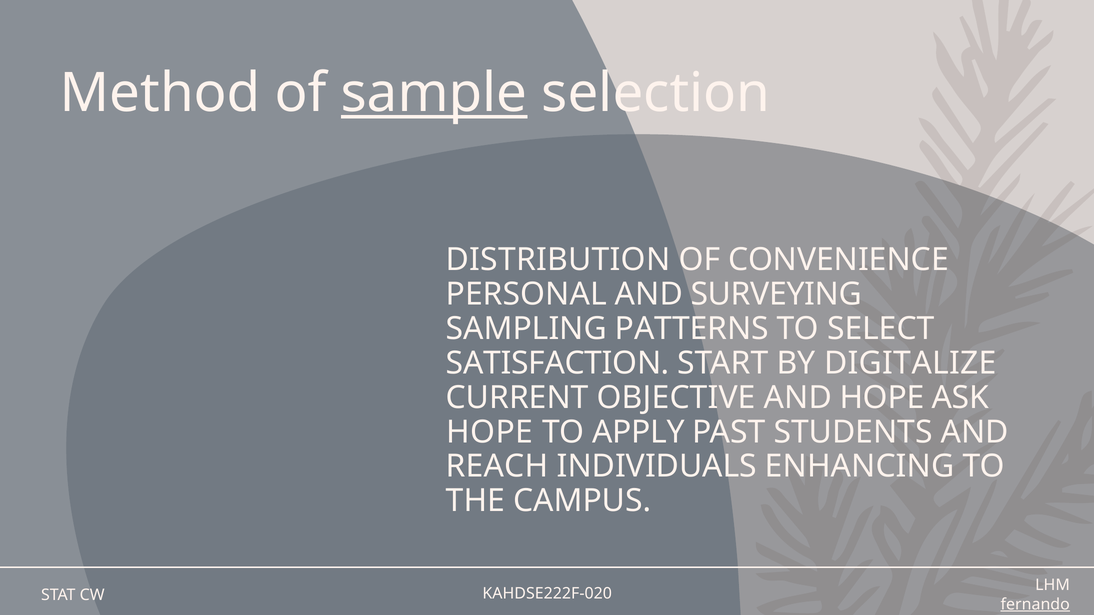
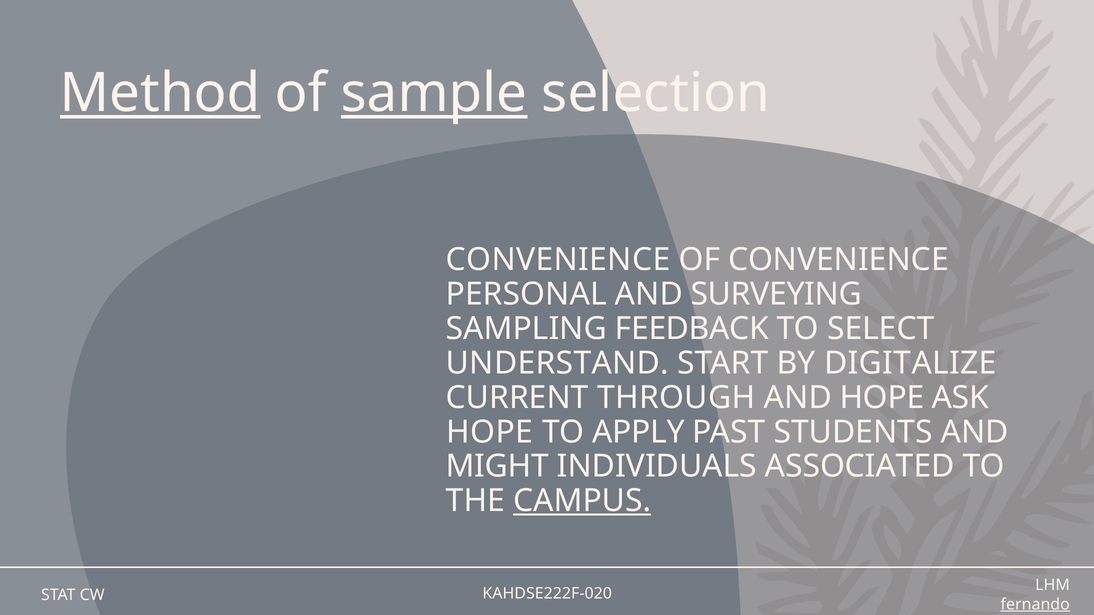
Method underline: none -> present
DISTRIBUTION at (558, 260): DISTRIBUTION -> CONVENIENCE
PATTERNS: PATTERNS -> FEEDBACK
SATISFACTION: SATISFACTION -> UNDERSTAND
OBJECTIVE: OBJECTIVE -> THROUGH
REACH: REACH -> MIGHT
ENHANCING: ENHANCING -> ASSOCIATED
CAMPUS underline: none -> present
